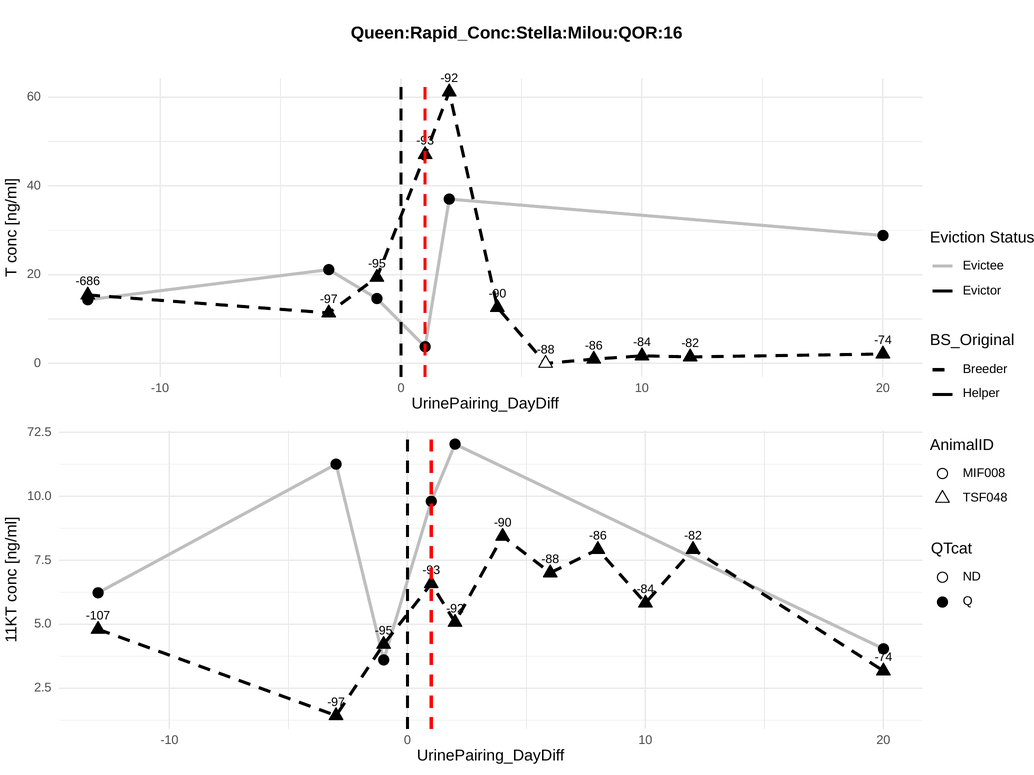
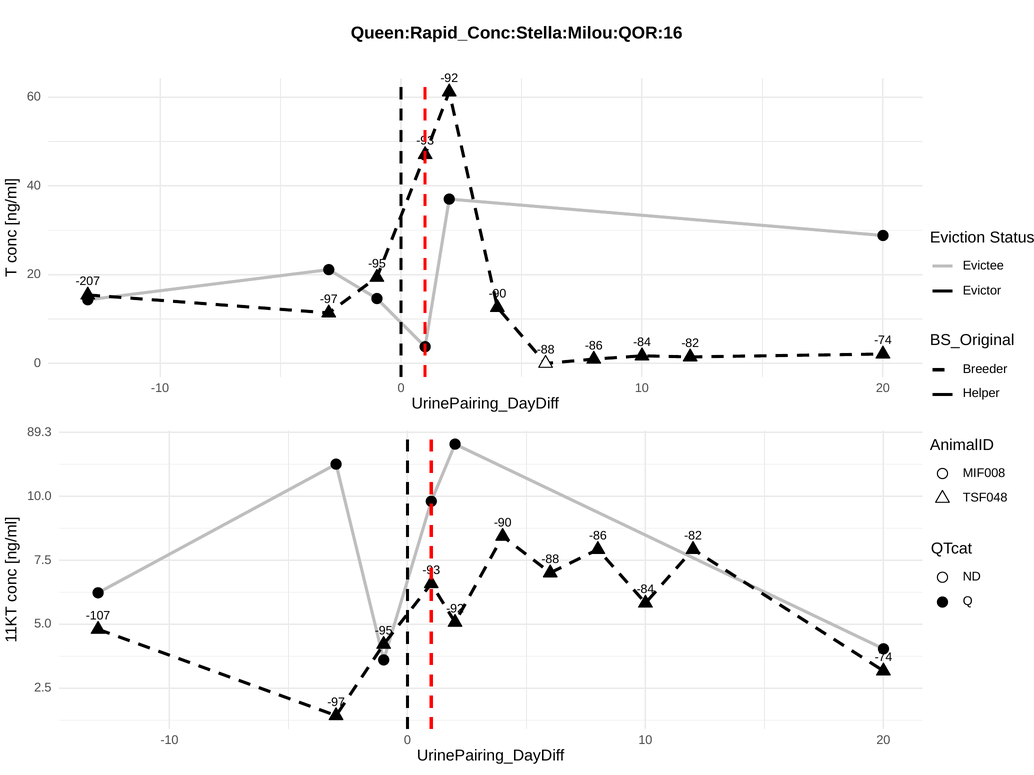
-686: -686 -> -207
72.5: 72.5 -> 89.3
